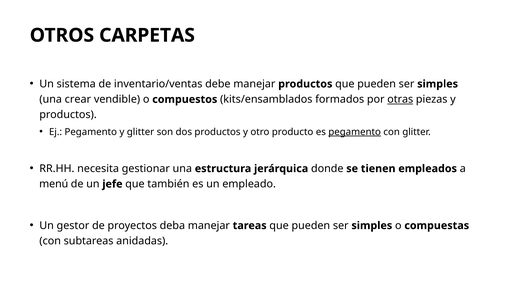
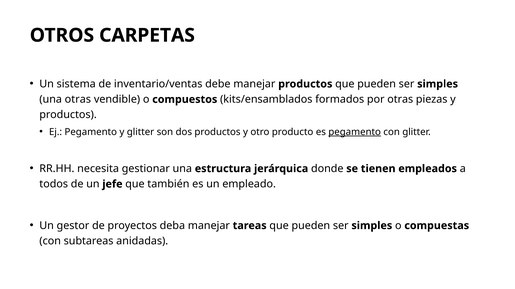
una crear: crear -> otras
otras at (400, 100) underline: present -> none
menú: menú -> todos
